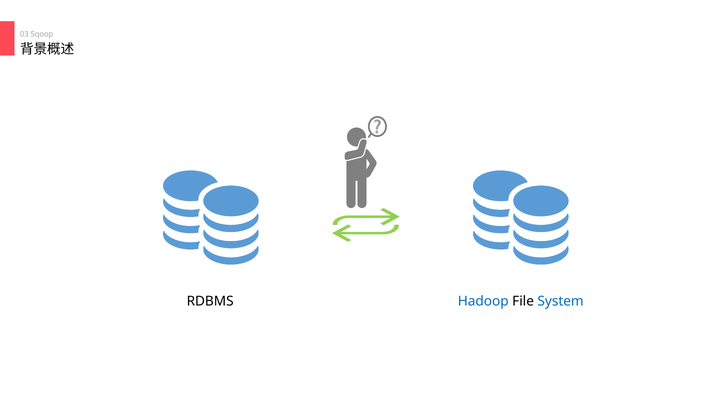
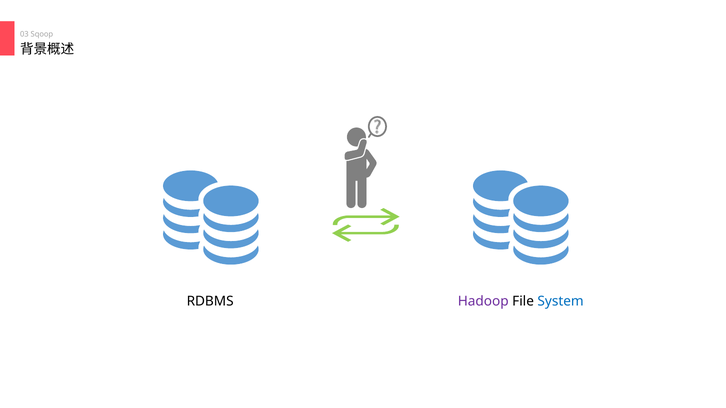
Hadoop colour: blue -> purple
